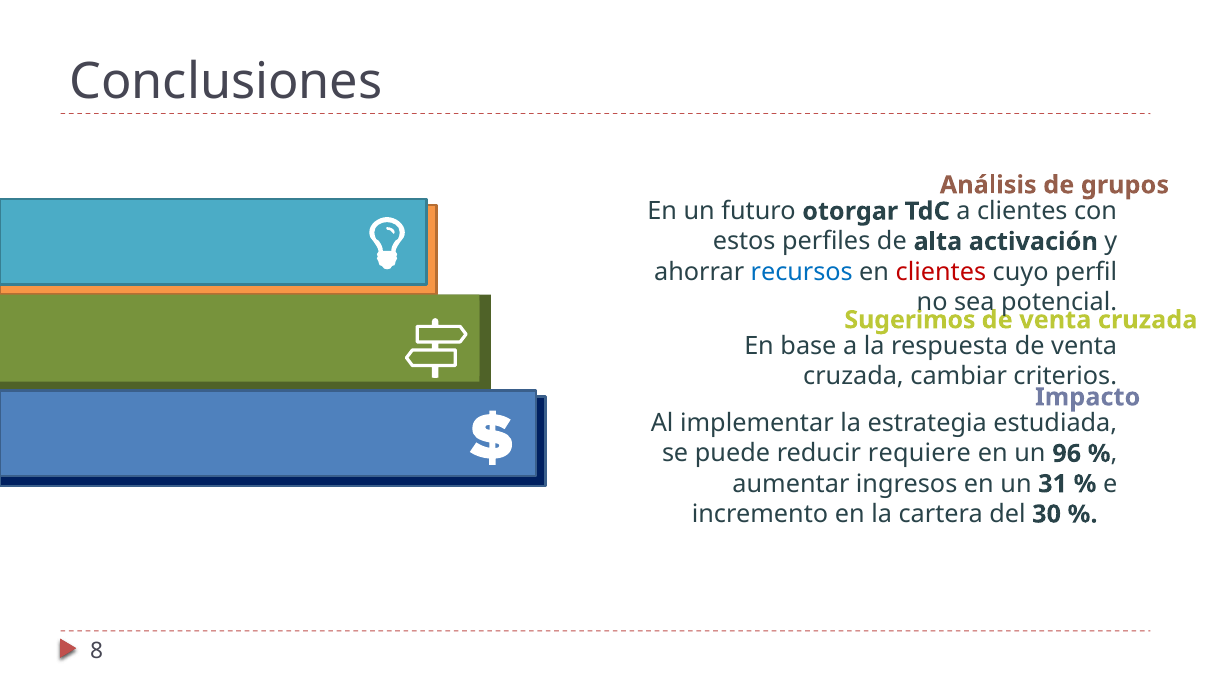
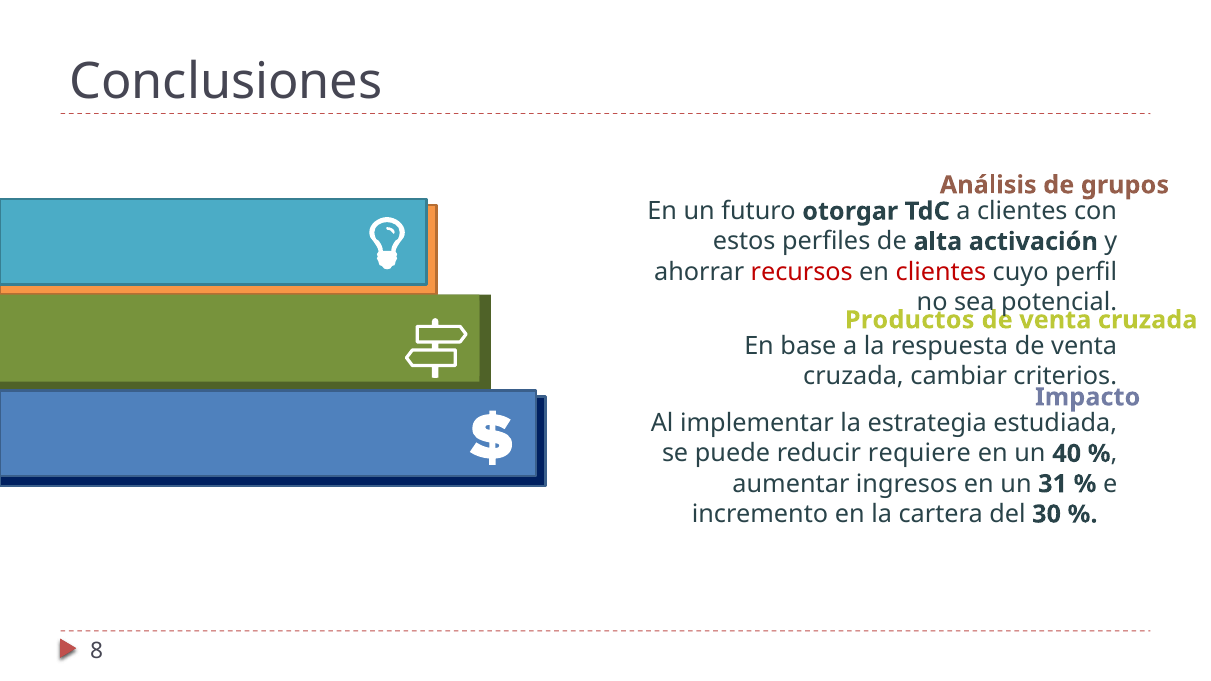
recursos colour: blue -> red
Sugerimos: Sugerimos -> Productos
96: 96 -> 40
